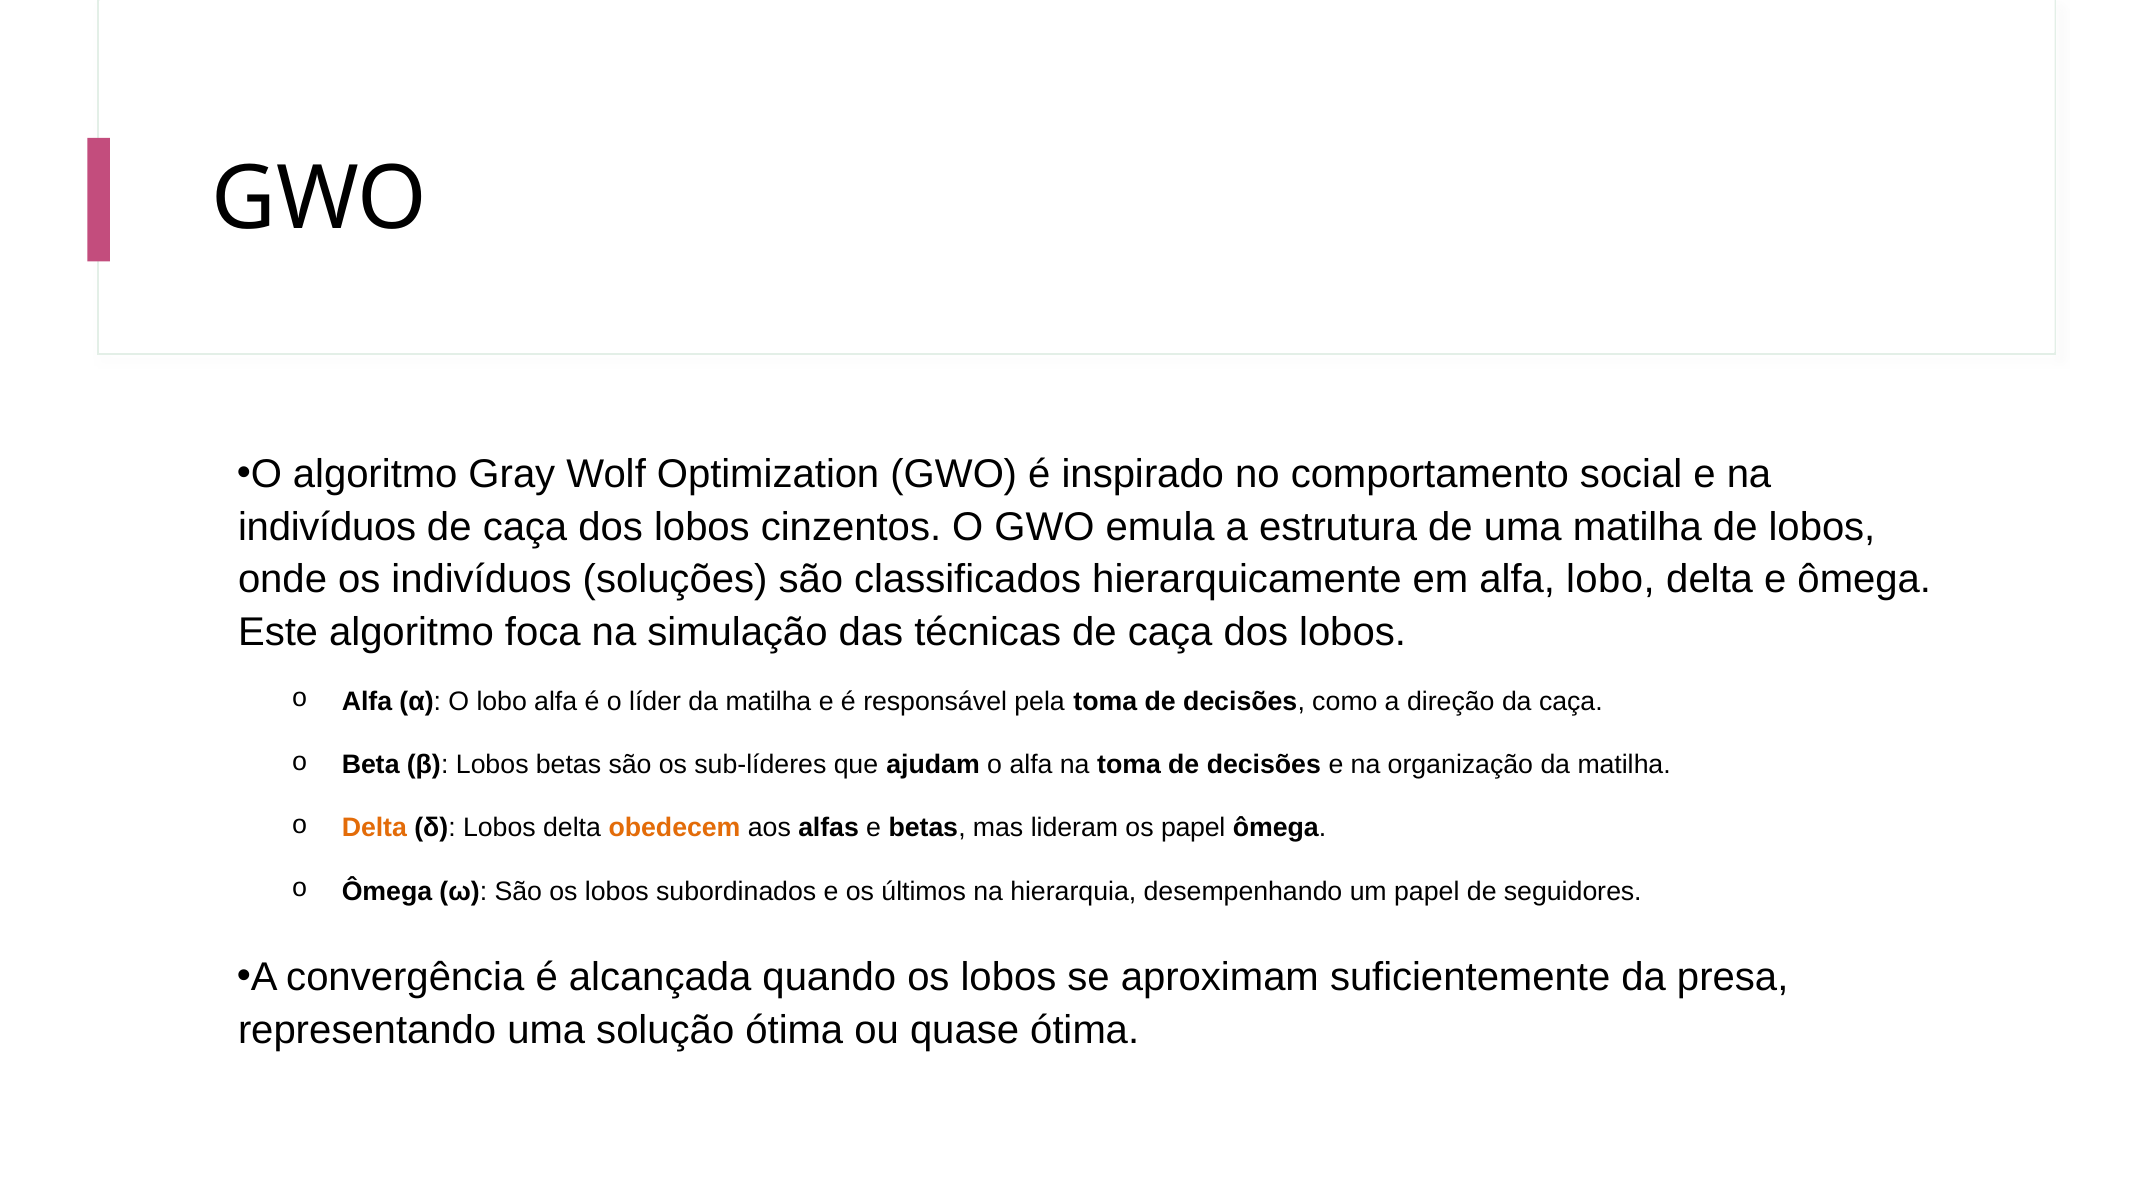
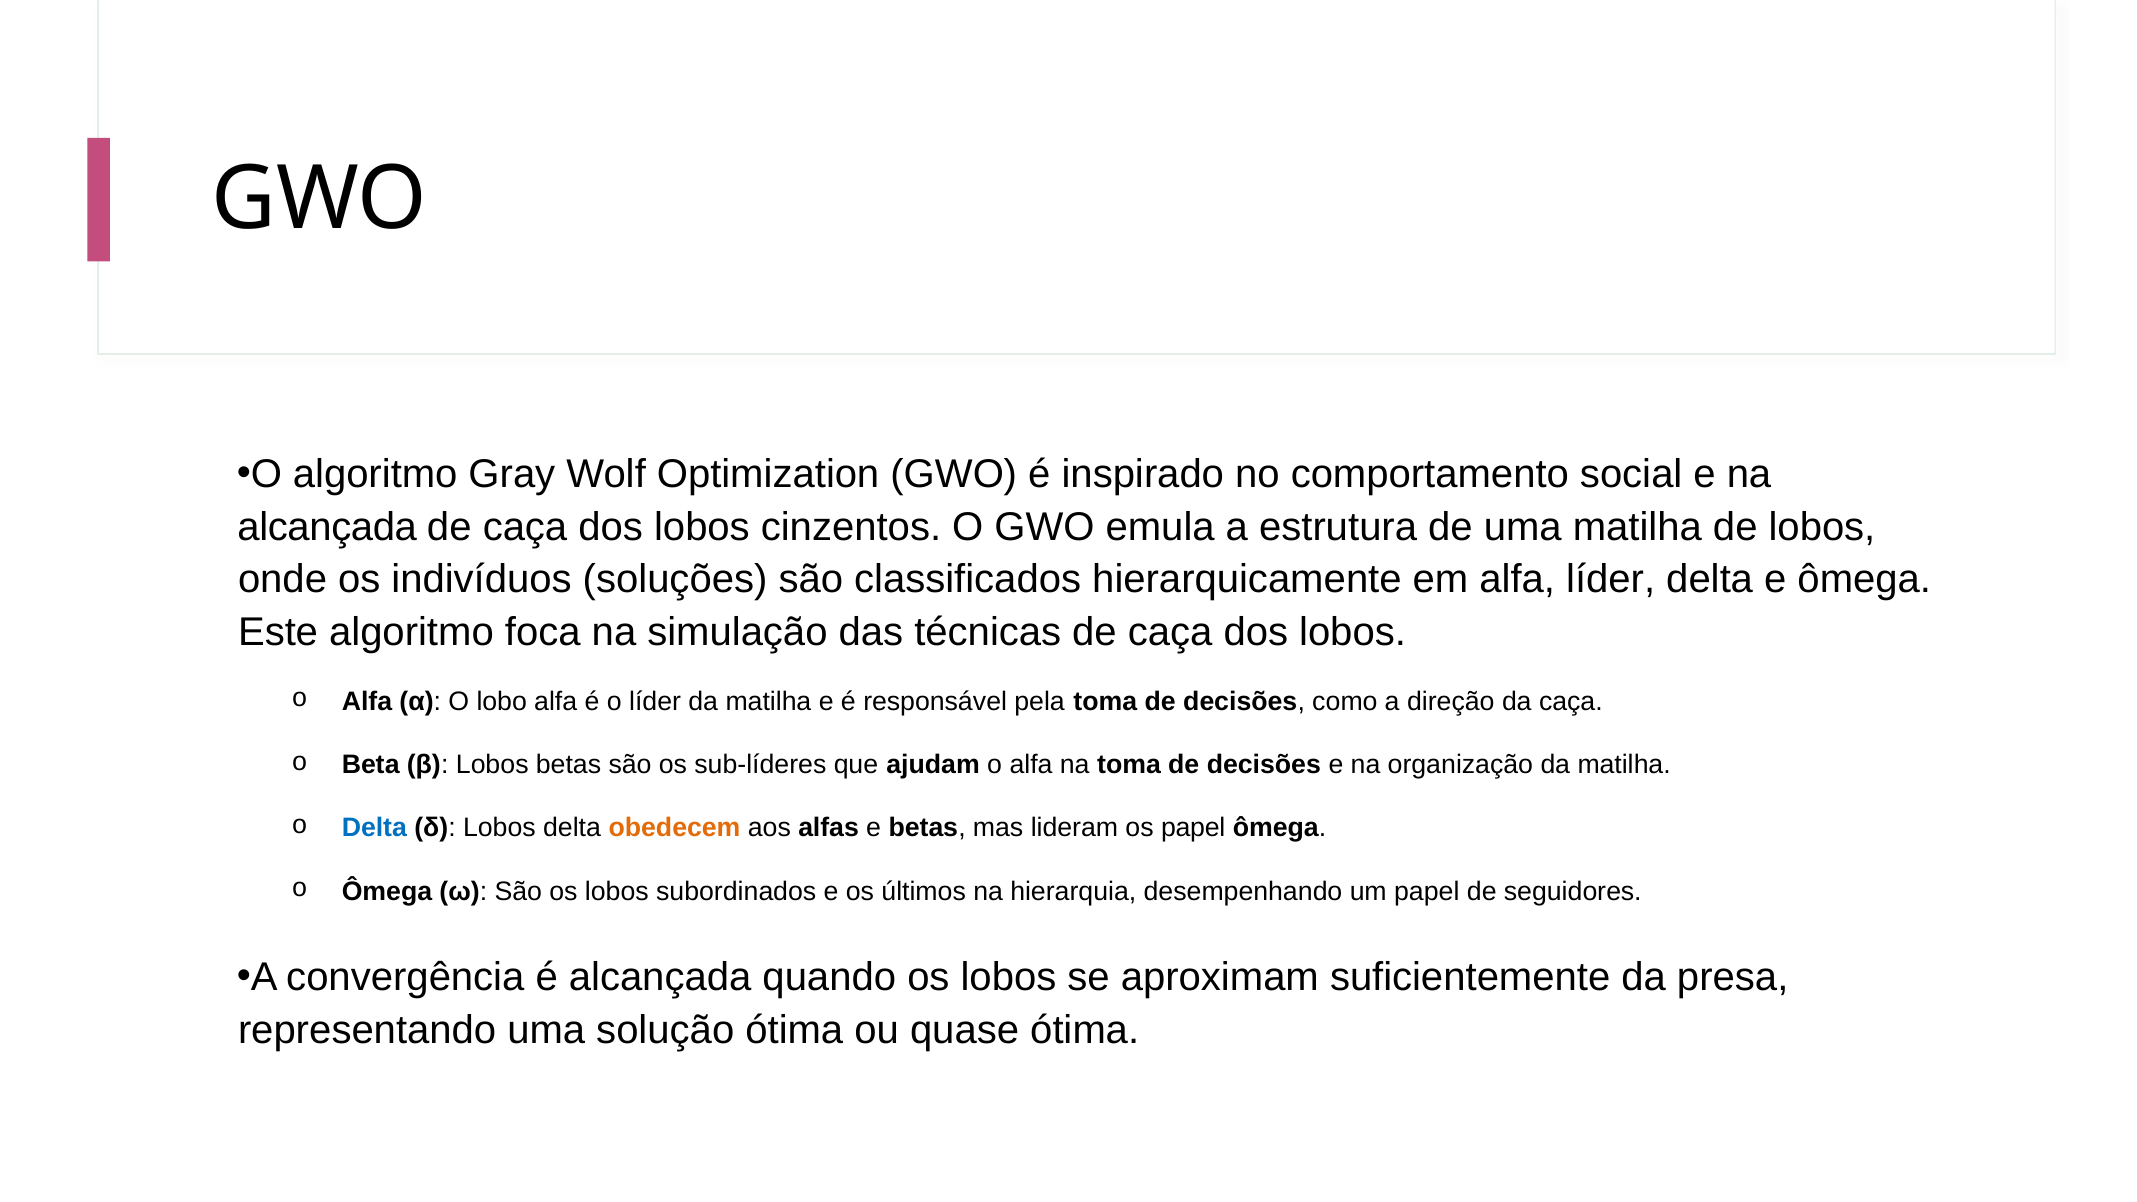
indivíduos at (327, 527): indivíduos -> alcançada
alfa lobo: lobo -> líder
Delta at (374, 828) colour: orange -> blue
